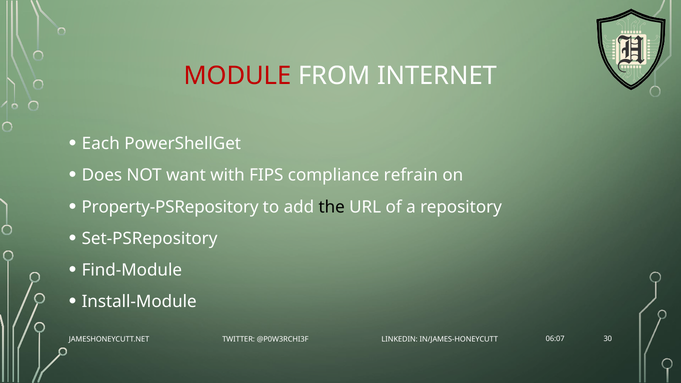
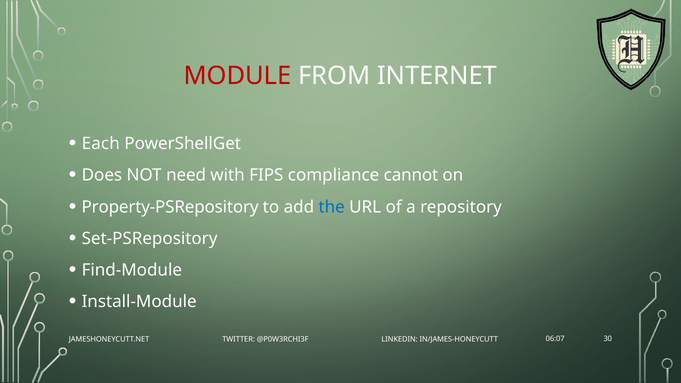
want: want -> need
refrain: refrain -> cannot
the colour: black -> blue
